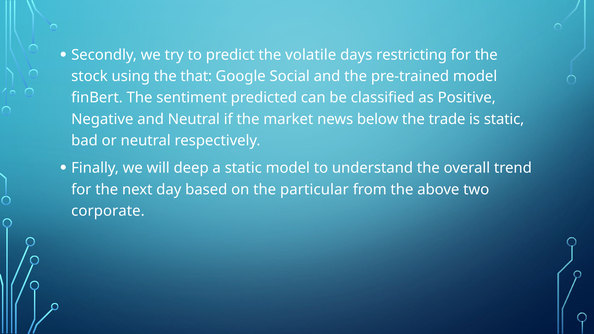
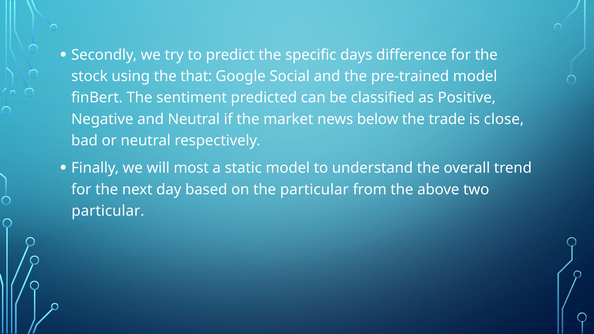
volatile: volatile -> specific
restricting: restricting -> difference
is static: static -> close
deep: deep -> most
corporate at (108, 211): corporate -> particular
